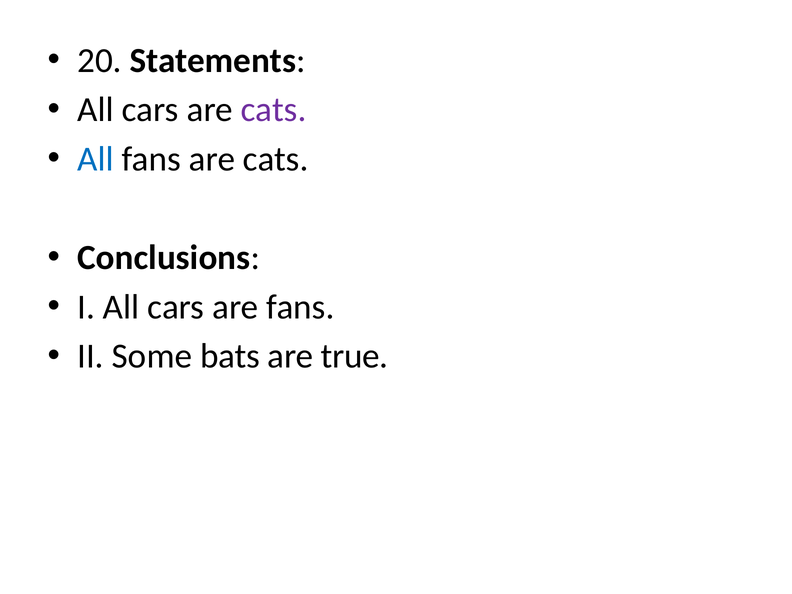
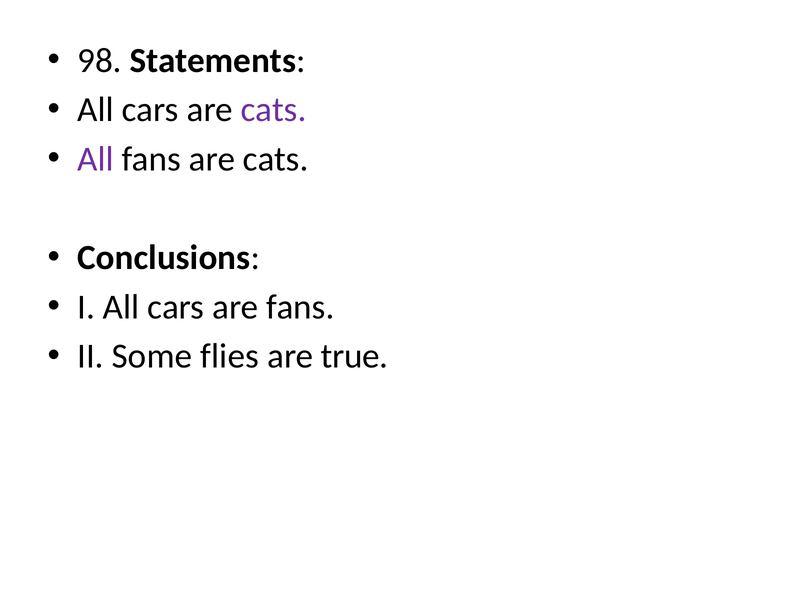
20: 20 -> 98
All at (95, 159) colour: blue -> purple
bats: bats -> flies
